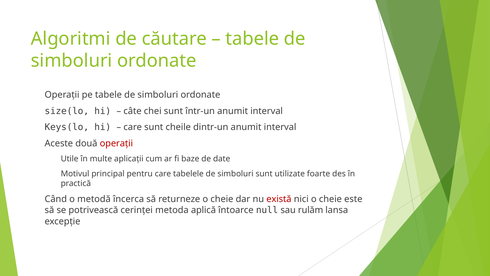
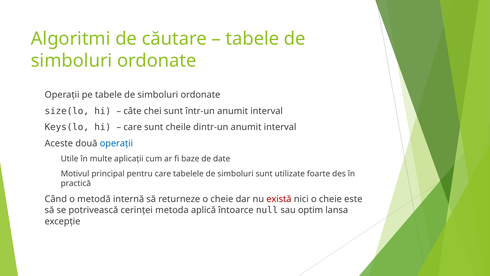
operații at (116, 143) colour: red -> blue
încerca: încerca -> internă
rulăm: rulăm -> optim
